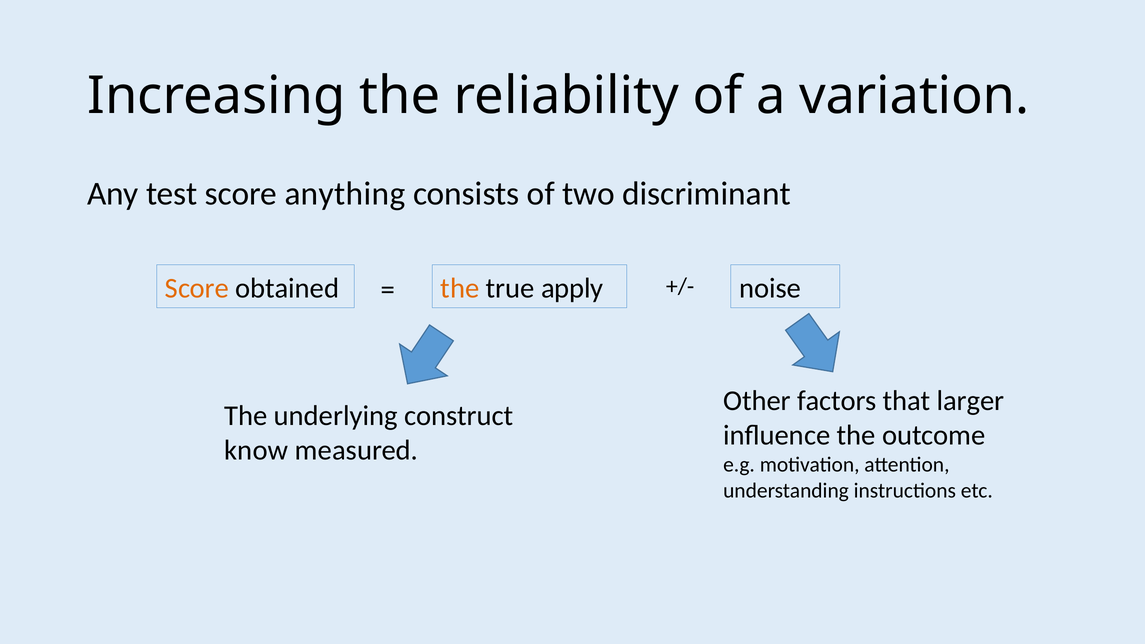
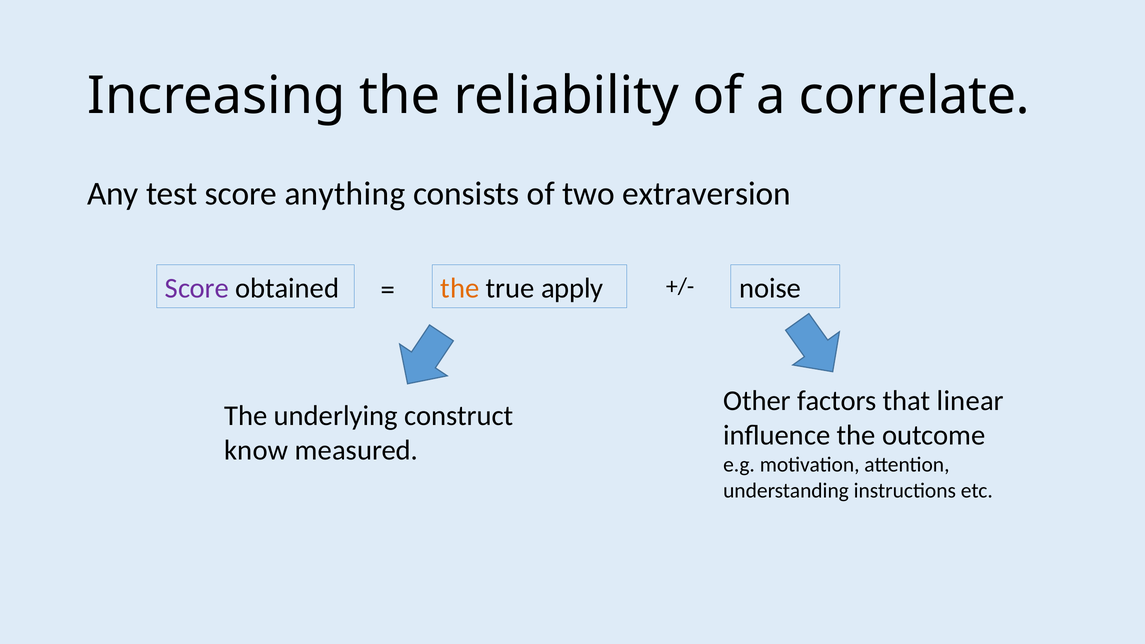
variation: variation -> correlate
discriminant: discriminant -> extraversion
Score at (197, 288) colour: orange -> purple
larger: larger -> linear
